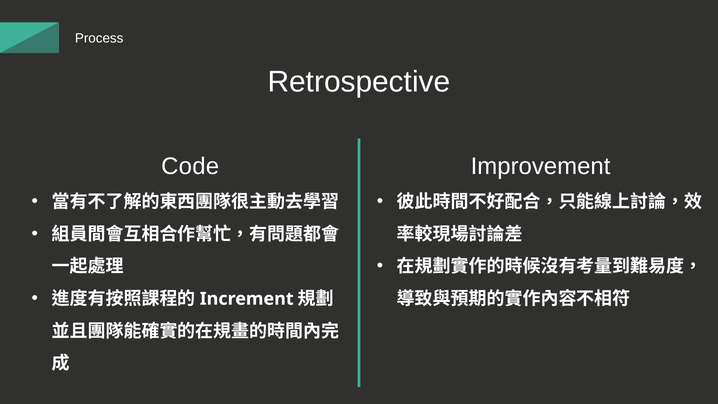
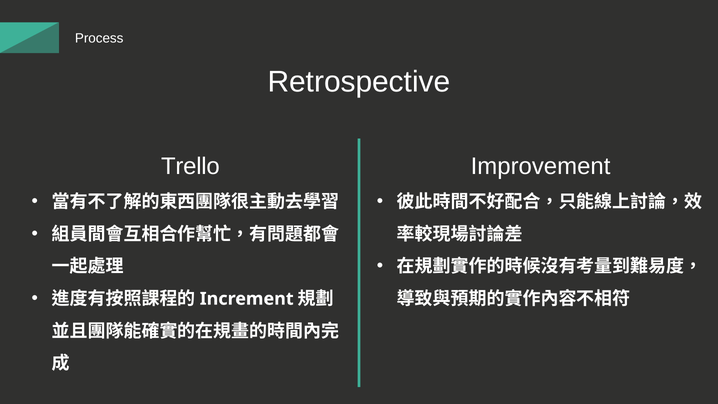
Code: Code -> Trello
